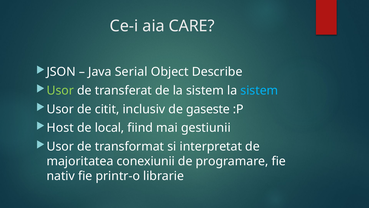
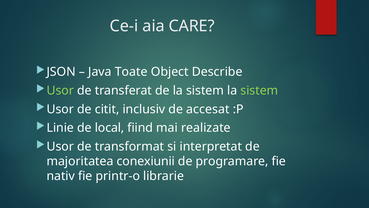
Serial: Serial -> Toate
sistem at (259, 90) colour: light blue -> light green
gaseste: gaseste -> accesat
Host: Host -> Linie
gestiunii: gestiunii -> realizate
